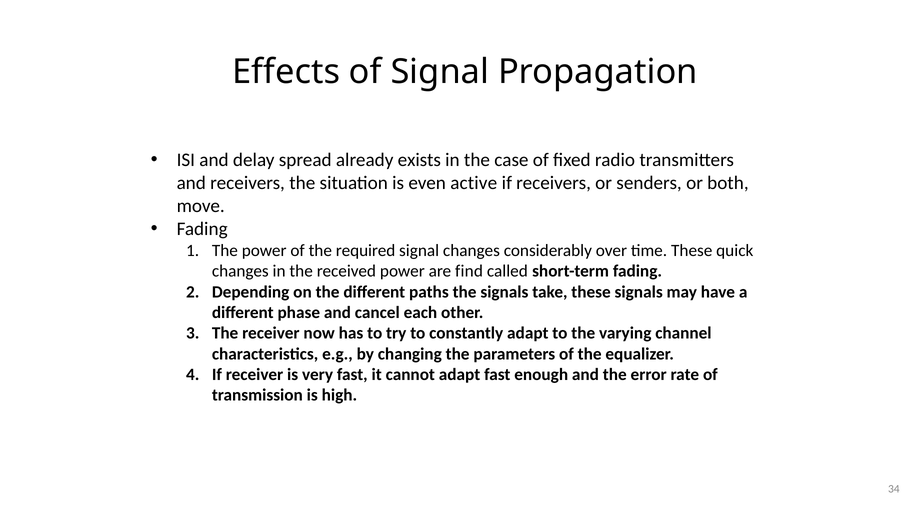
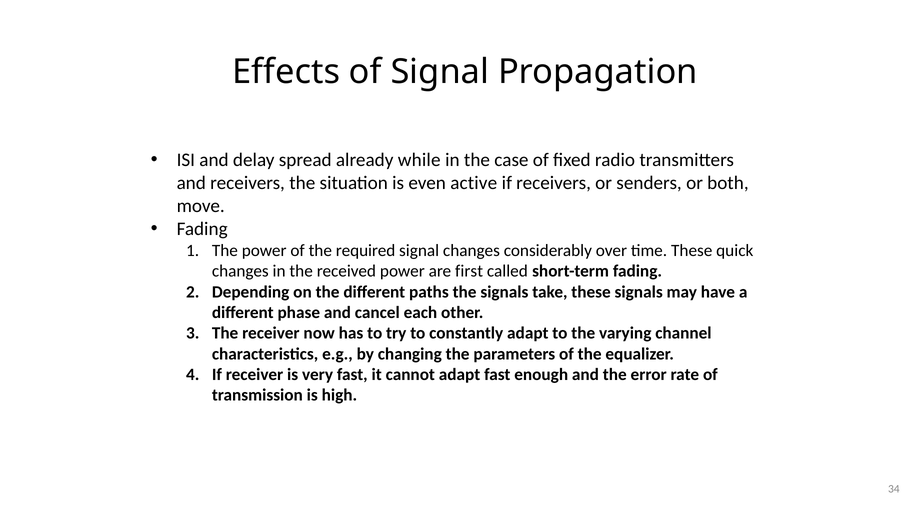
exists: exists -> while
find: find -> first
